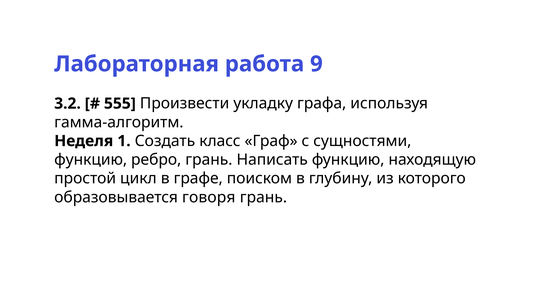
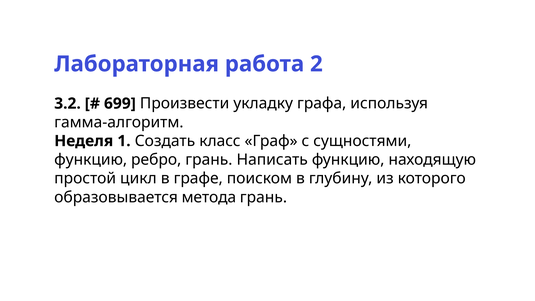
9: 9 -> 2
555: 555 -> 699
говоря: говоря -> метода
